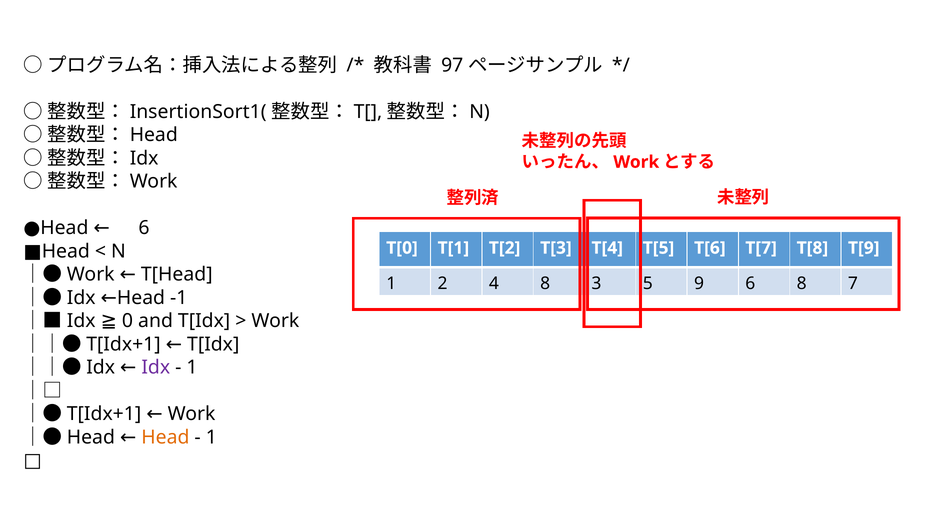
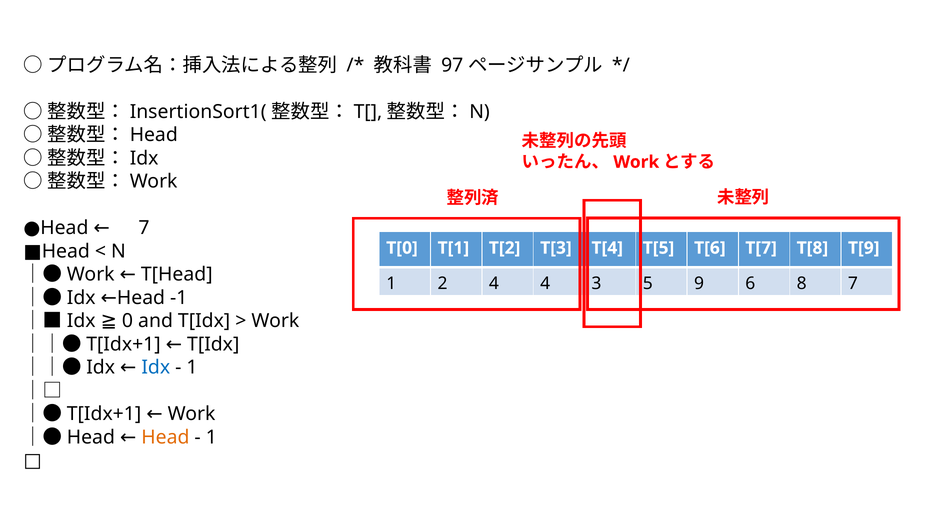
6 at (144, 228): 6 -> 7
4 8: 8 -> 4
Idx at (156, 368) colour: purple -> blue
